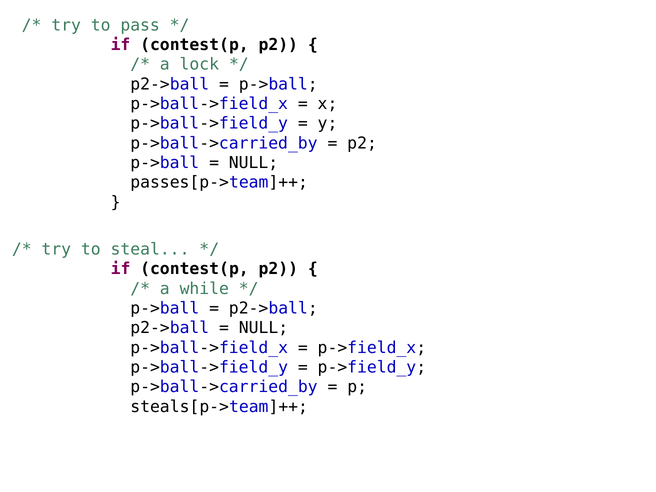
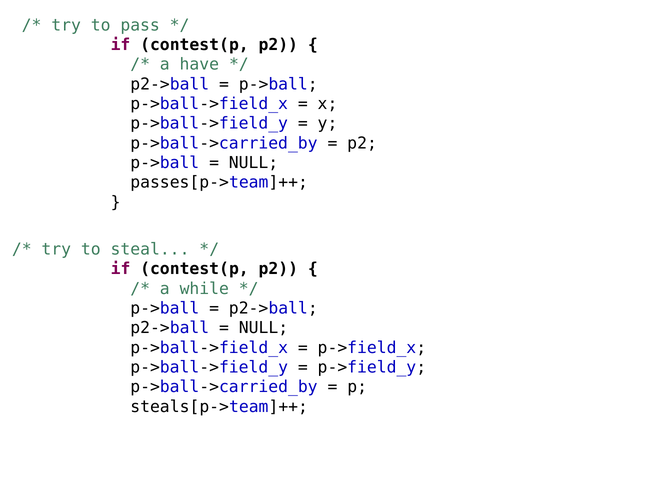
lock: lock -> have
